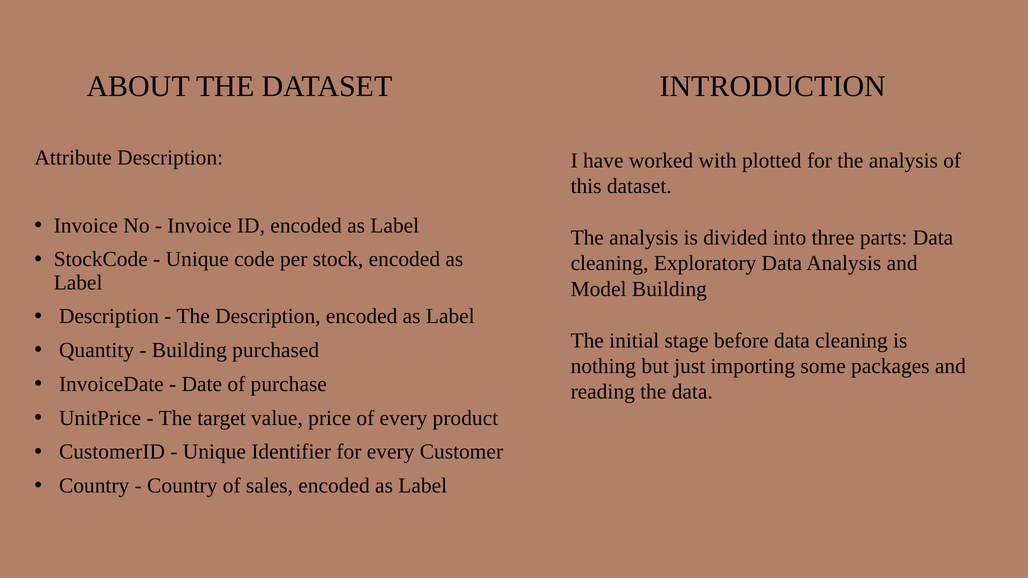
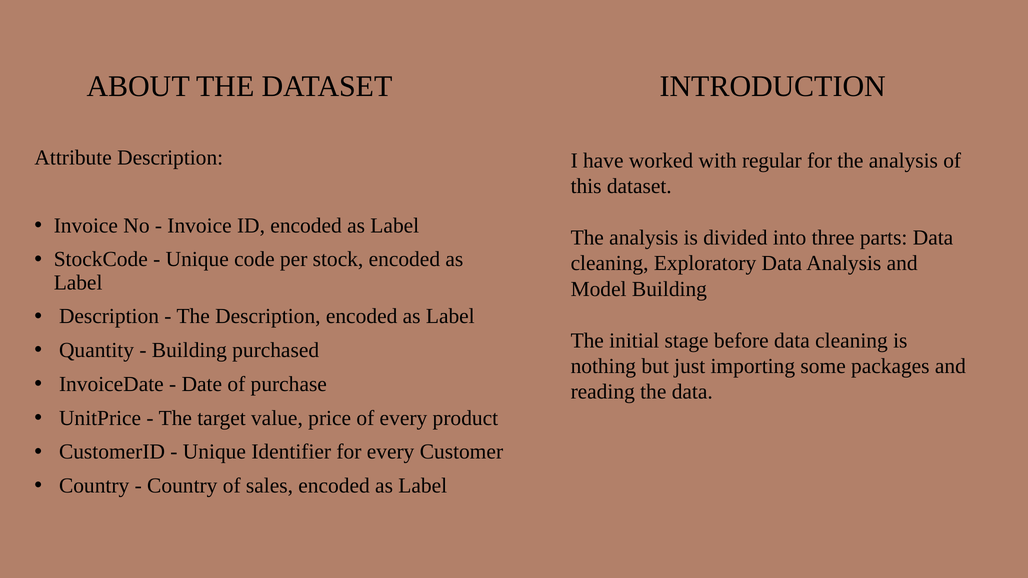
plotted: plotted -> regular
